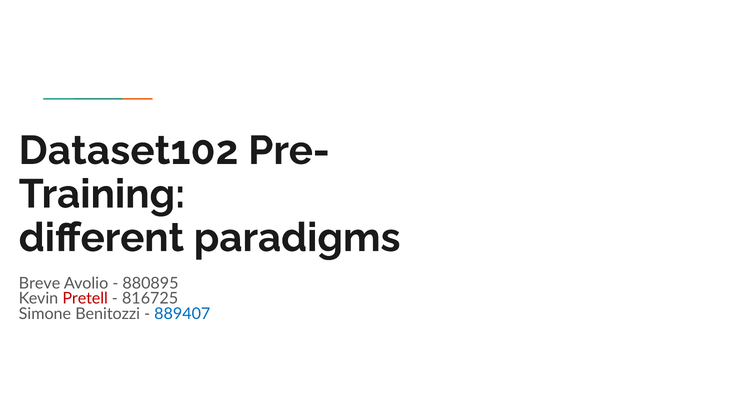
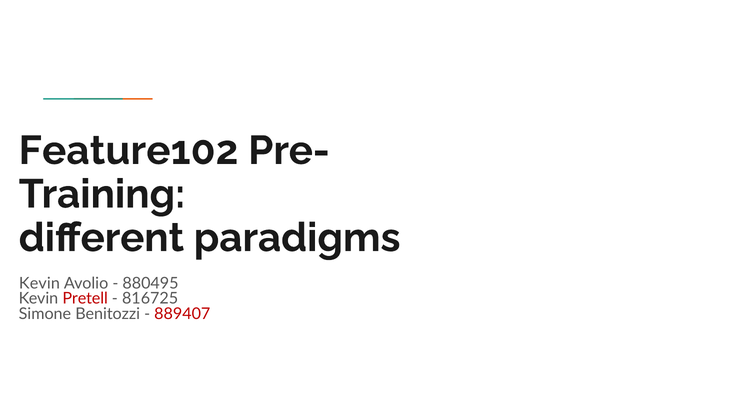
Dataset102: Dataset102 -> Feature102
Breve at (40, 283): Breve -> Kevin
880895: 880895 -> 880495
889407 colour: blue -> red
